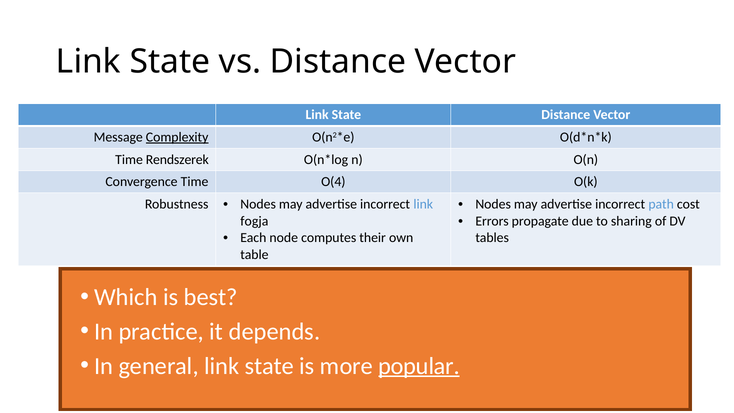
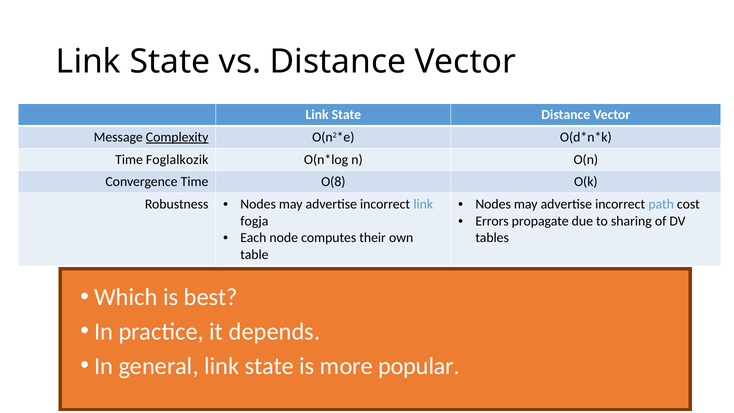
Rendszerek: Rendszerek -> Foglalkozik
O(4: O(4 -> O(8
popular underline: present -> none
